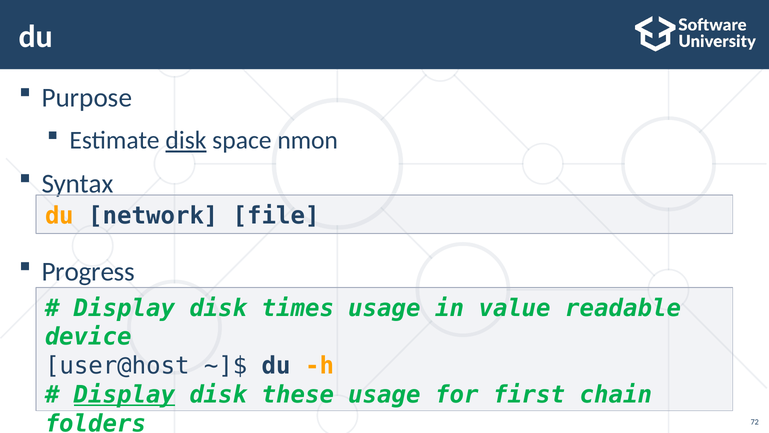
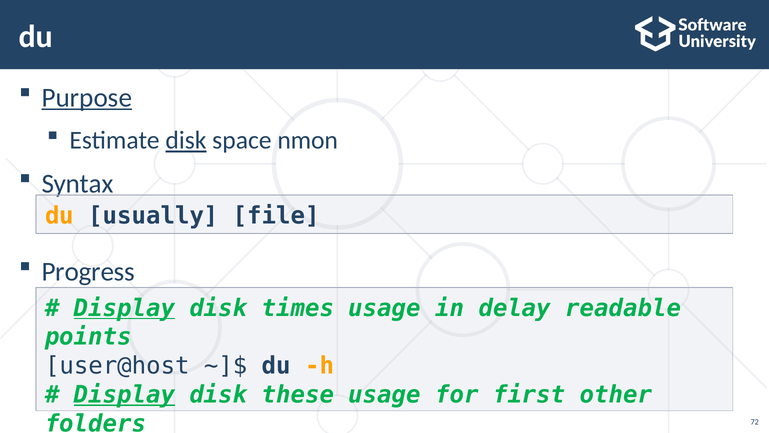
Purpose underline: none -> present
network: network -> usually
Display at (125, 308) underline: none -> present
value: value -> delay
device: device -> points
chain: chain -> other
